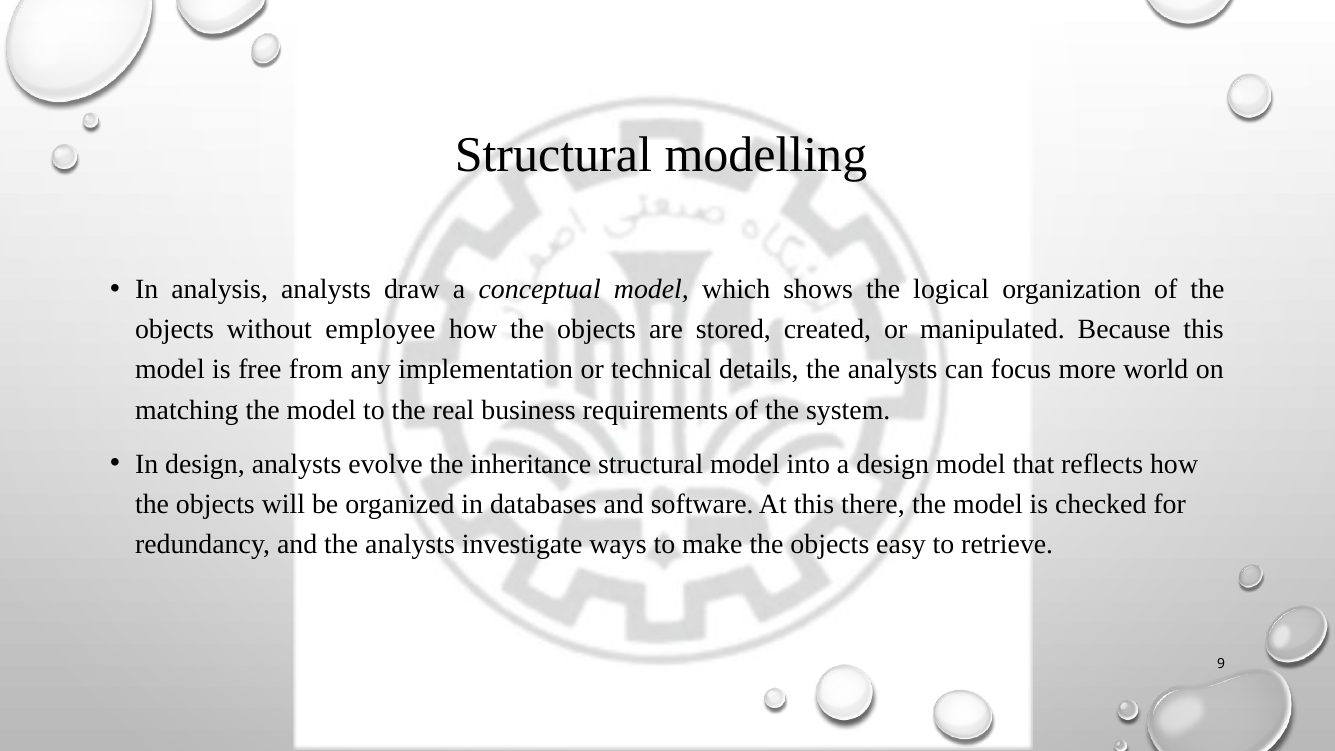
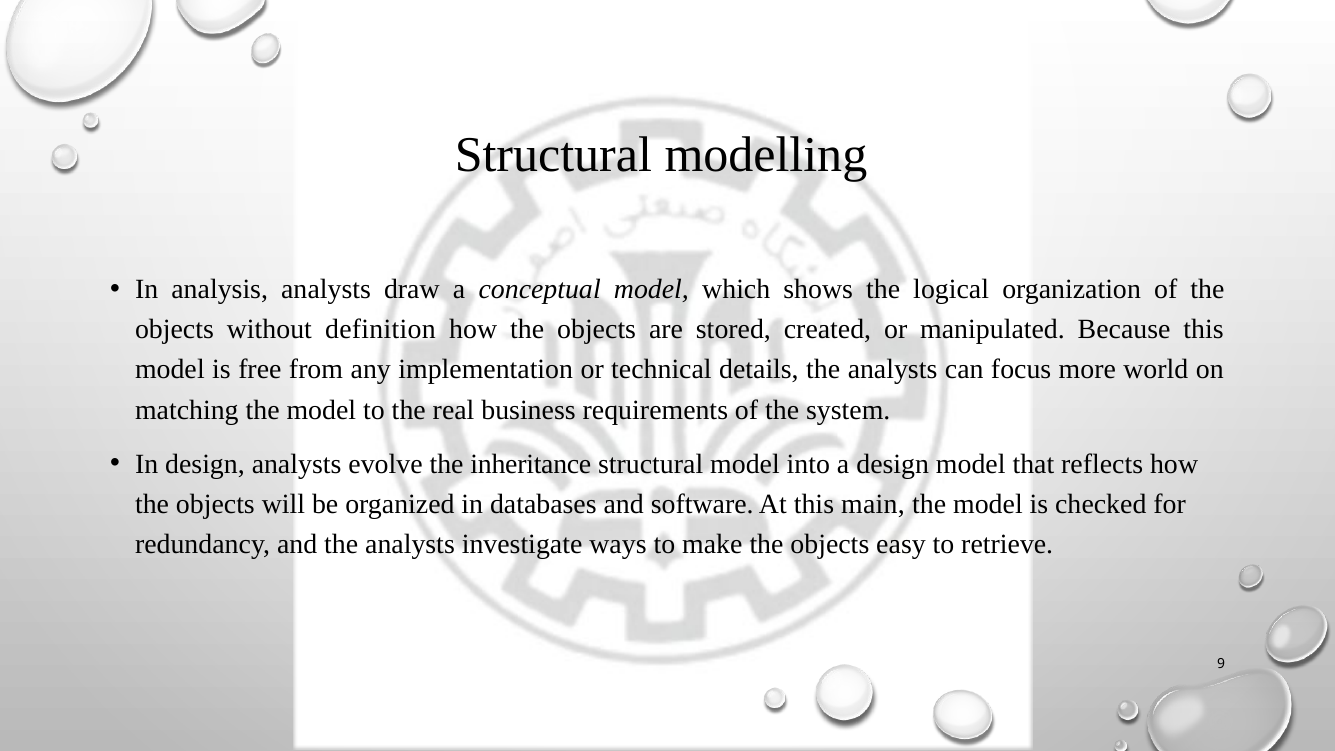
employee: employee -> definition
there: there -> main
